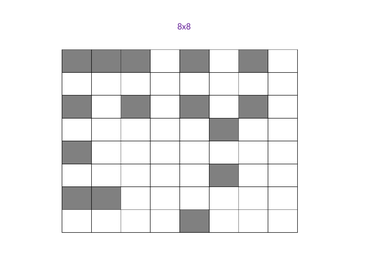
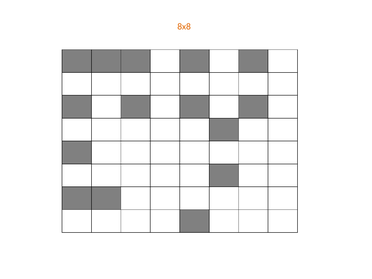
8x8 colour: purple -> orange
